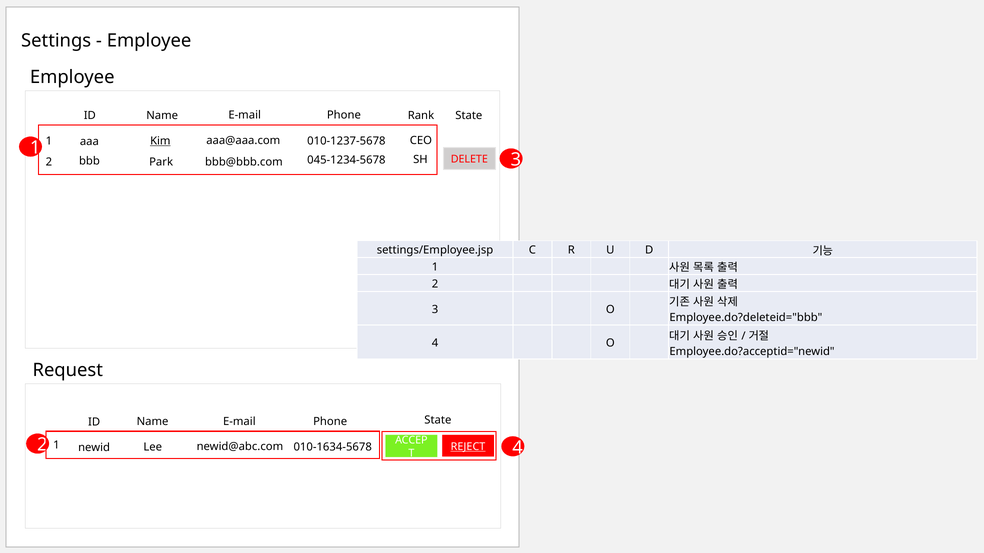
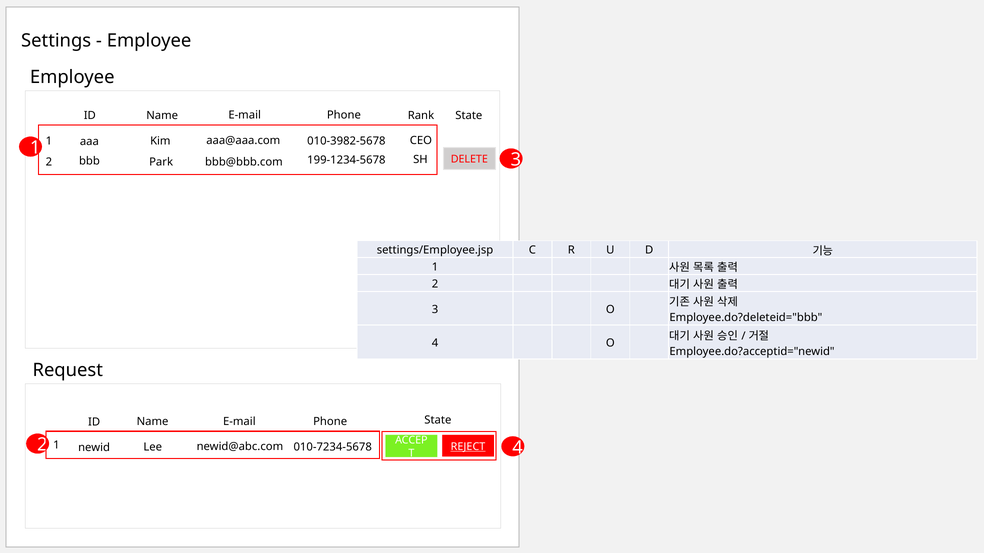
Kim underline: present -> none
010-1237-5678: 010-1237-5678 -> 010-3982-5678
045-1234-5678: 045-1234-5678 -> 199-1234-5678
010-1634-5678: 010-1634-5678 -> 010-7234-5678
